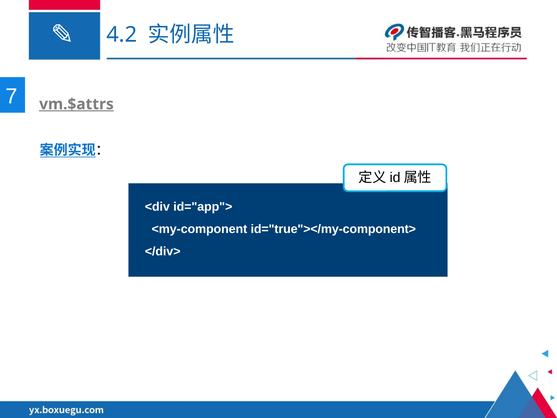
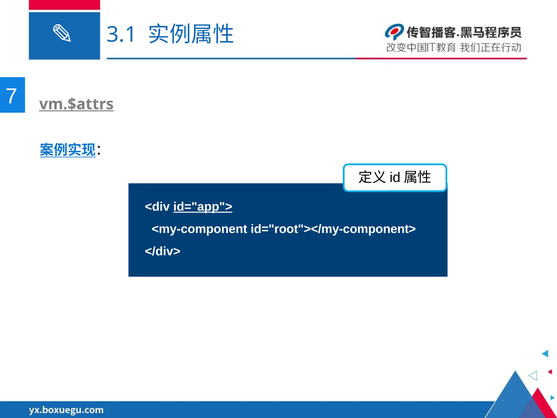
4.2: 4.2 -> 3.1
id="app"> underline: none -> present
id="true"></my-component>: id="true"></my-component> -> id="root"></my-component>
